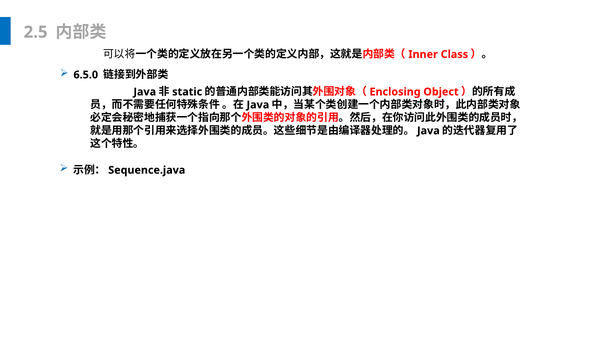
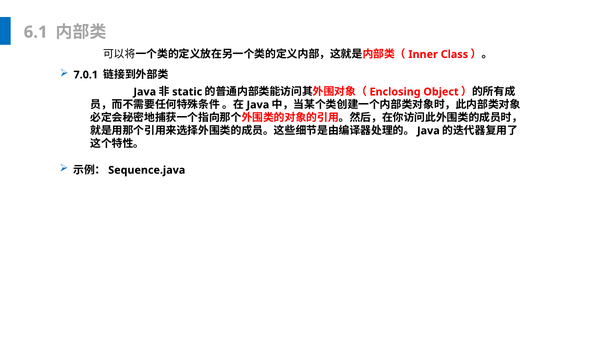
2.5: 2.5 -> 6.1
6.5.0: 6.5.0 -> 7.0.1
